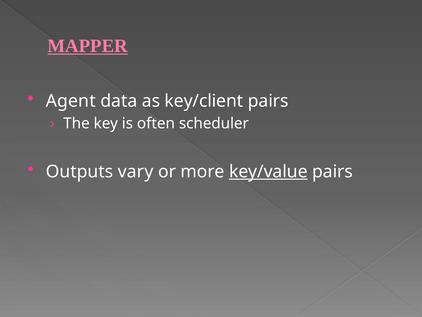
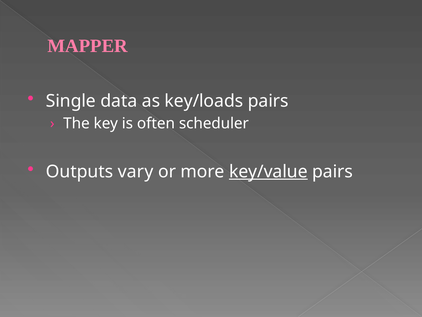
MAPPER underline: present -> none
Agent: Agent -> Single
key/client: key/client -> key/loads
